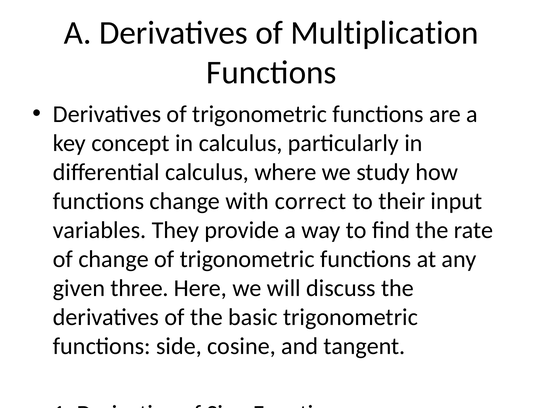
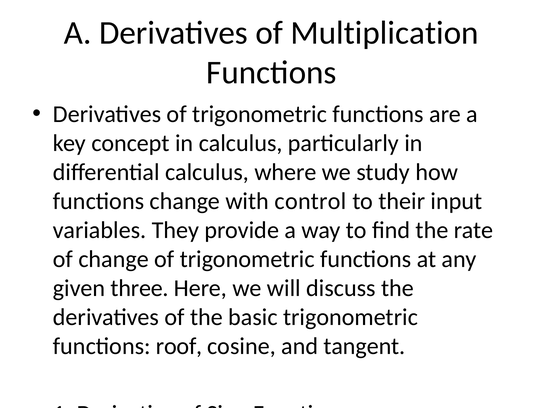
correct: correct -> control
side: side -> roof
